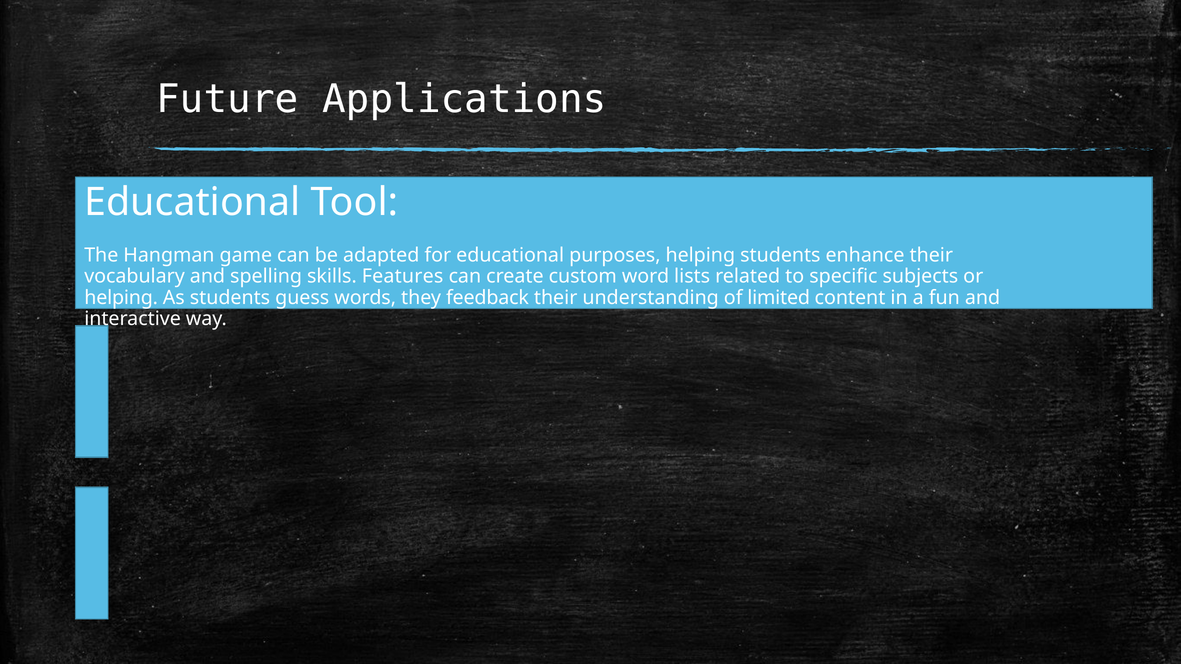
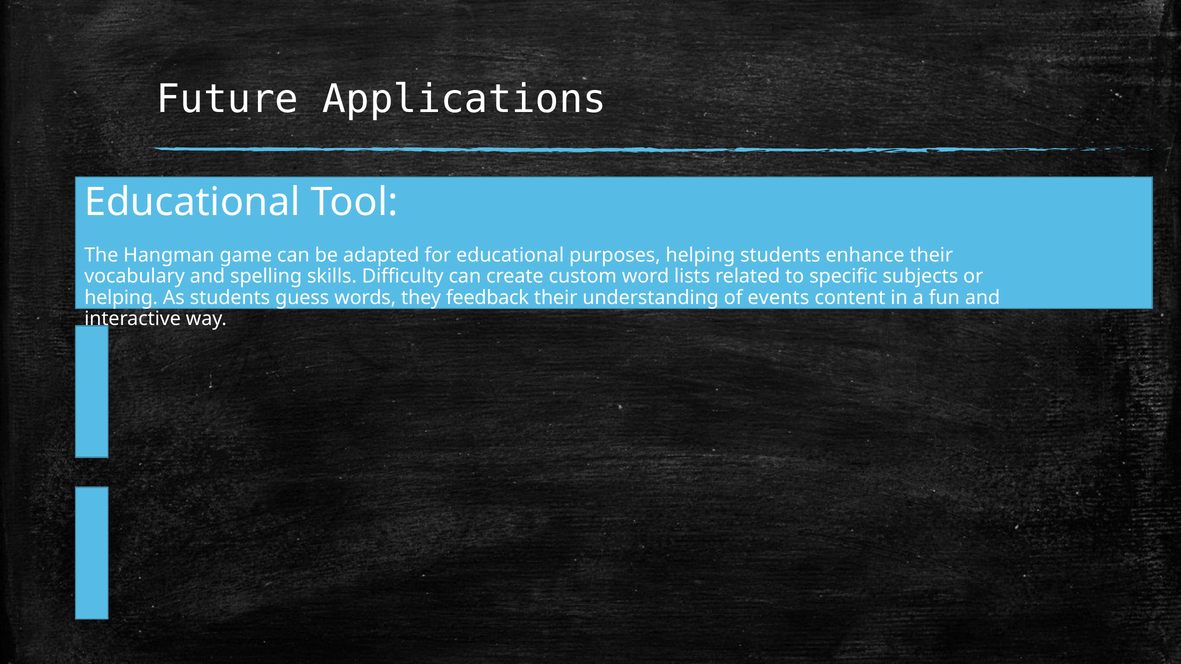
Features: Features -> Difficulty
limited: limited -> events
